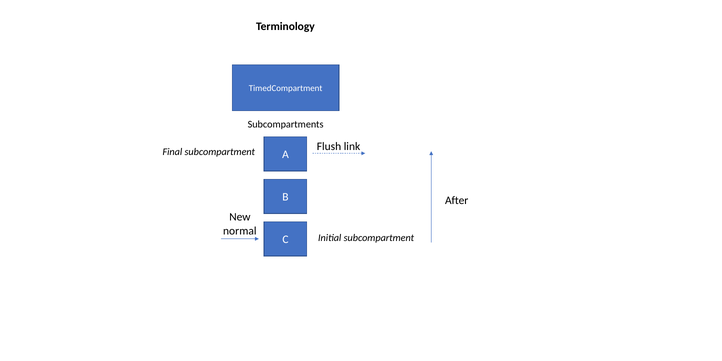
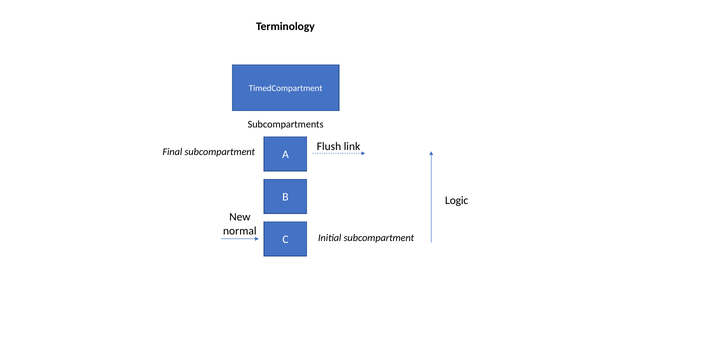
After: After -> Logic
